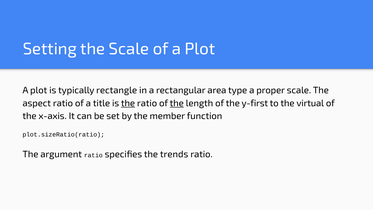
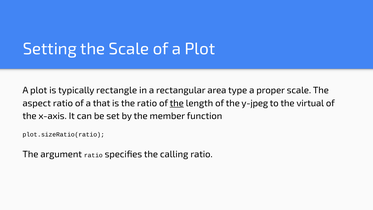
title: title -> that
the at (128, 103) underline: present -> none
y-first: y-first -> y-jpeg
trends: trends -> calling
